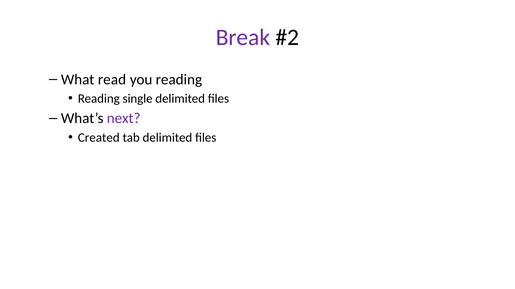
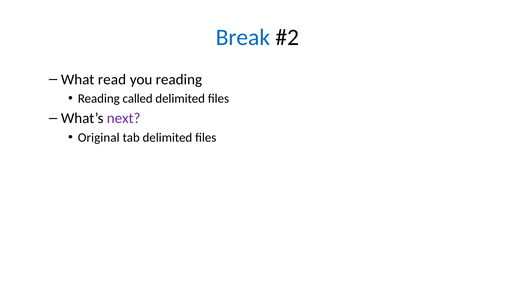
Break colour: purple -> blue
single: single -> called
Created: Created -> Original
